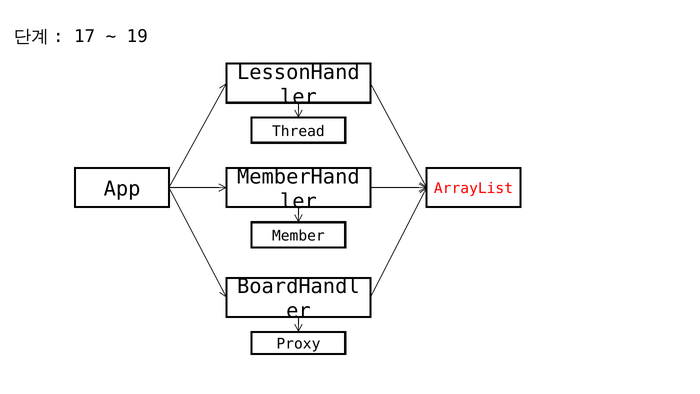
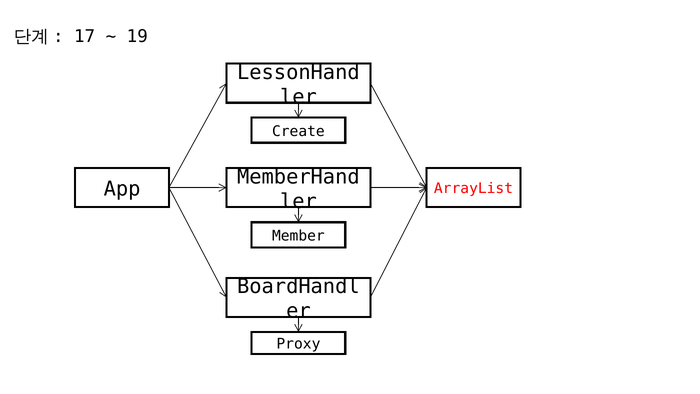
Thread: Thread -> Create
